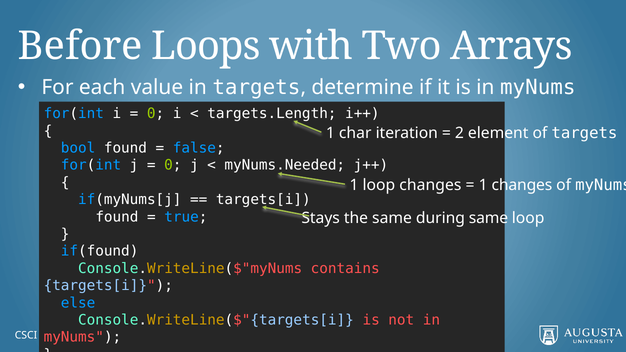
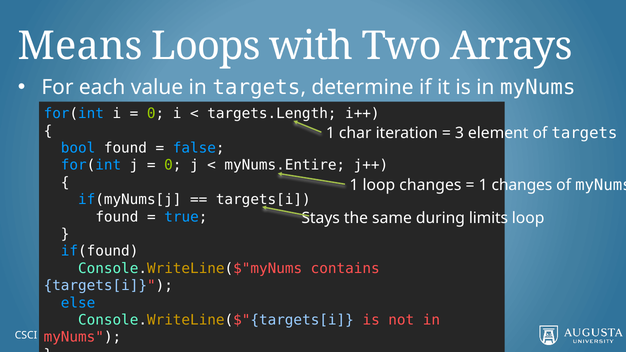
Before: Before -> Means
2: 2 -> 3
myNums.Needed: myNums.Needed -> myNums.Entire
during same: same -> limits
